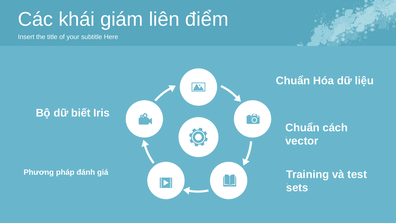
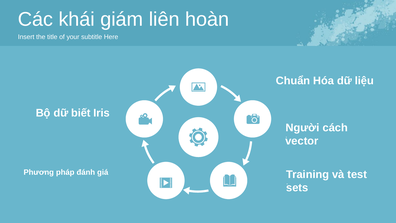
điểm: điểm -> hoàn
Chuẩn at (303, 128): Chuẩn -> Người
